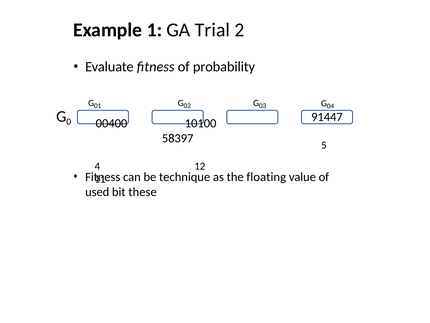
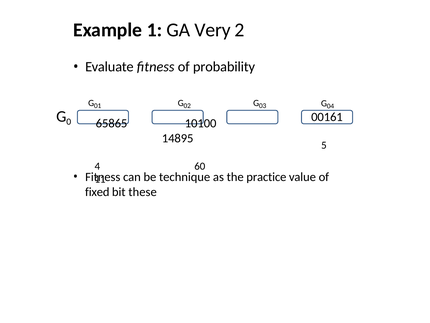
Trial: Trial -> Very
91447: 91447 -> 00161
00400: 00400 -> 65865
58397: 58397 -> 14895
12: 12 -> 60
floating: floating -> practice
used: used -> fixed
